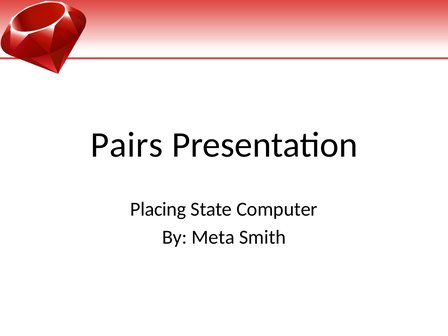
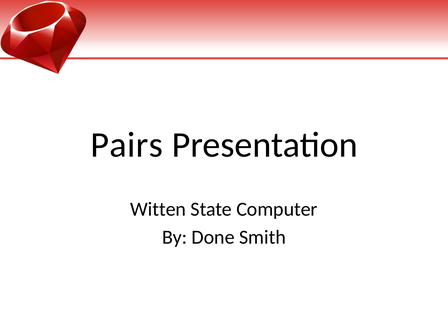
Placing: Placing -> Witten
Meta: Meta -> Done
